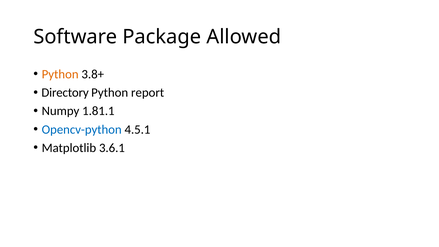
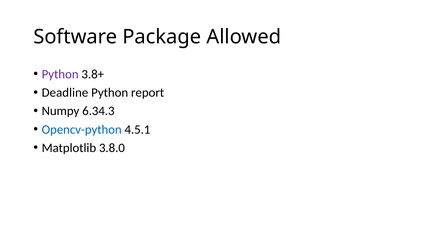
Python at (60, 74) colour: orange -> purple
Directory: Directory -> Deadline
1.81.1: 1.81.1 -> 6.34.3
3.6.1: 3.6.1 -> 3.8.0
